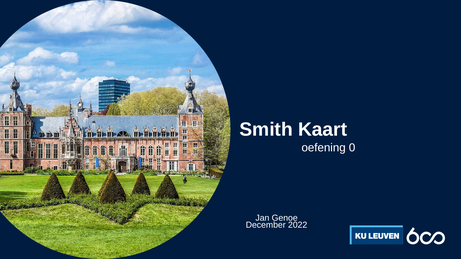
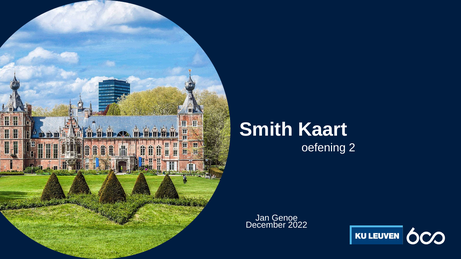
0: 0 -> 2
